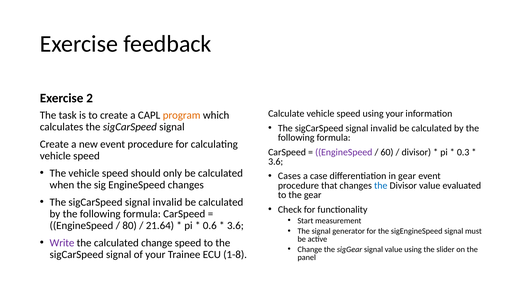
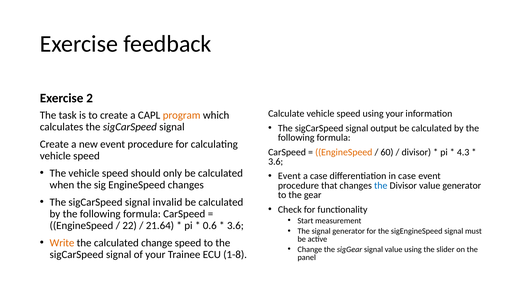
invalid at (384, 128): invalid -> output
EngineSpeed at (344, 152) colour: purple -> orange
0.3: 0.3 -> 4.3
Cases at (289, 176): Cases -> Event
in gear: gear -> case
value evaluated: evaluated -> generator
80: 80 -> 22
Write colour: purple -> orange
